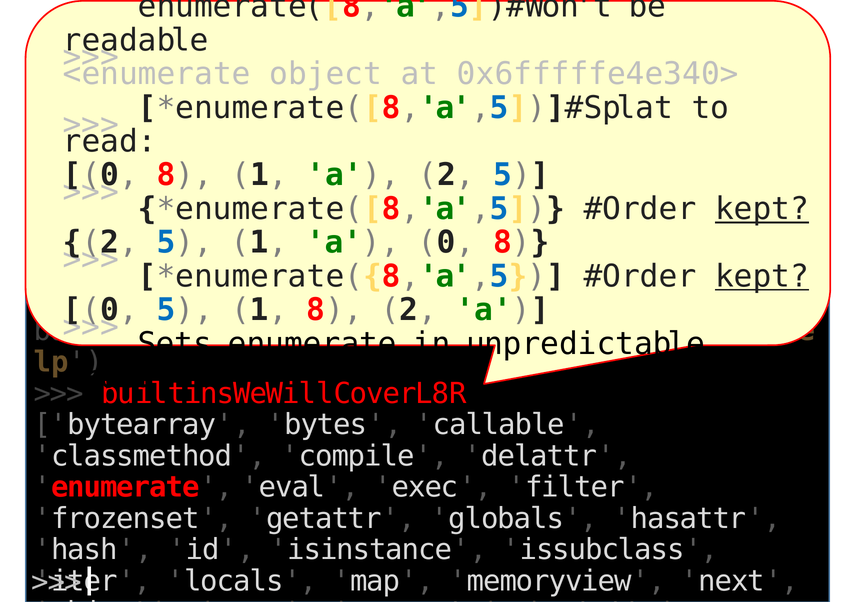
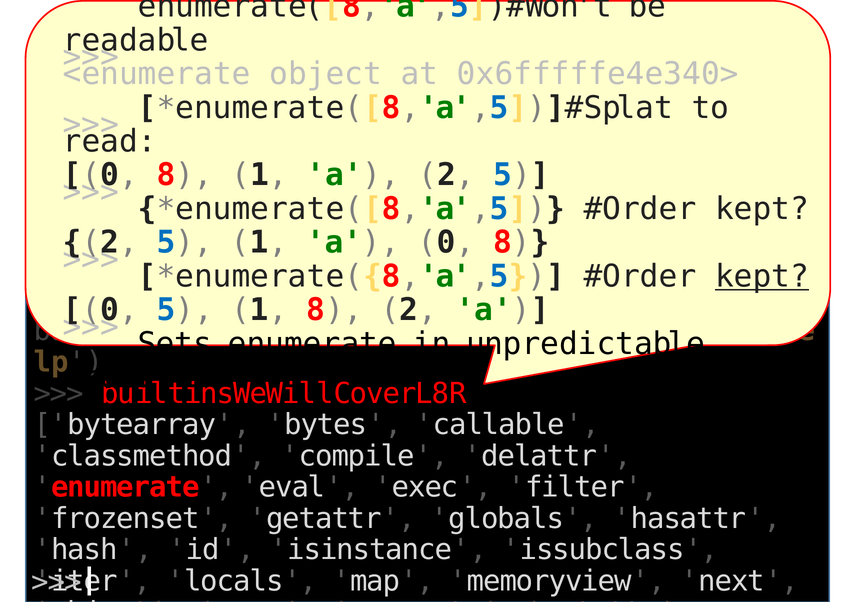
kept at (762, 209) underline: present -> none
